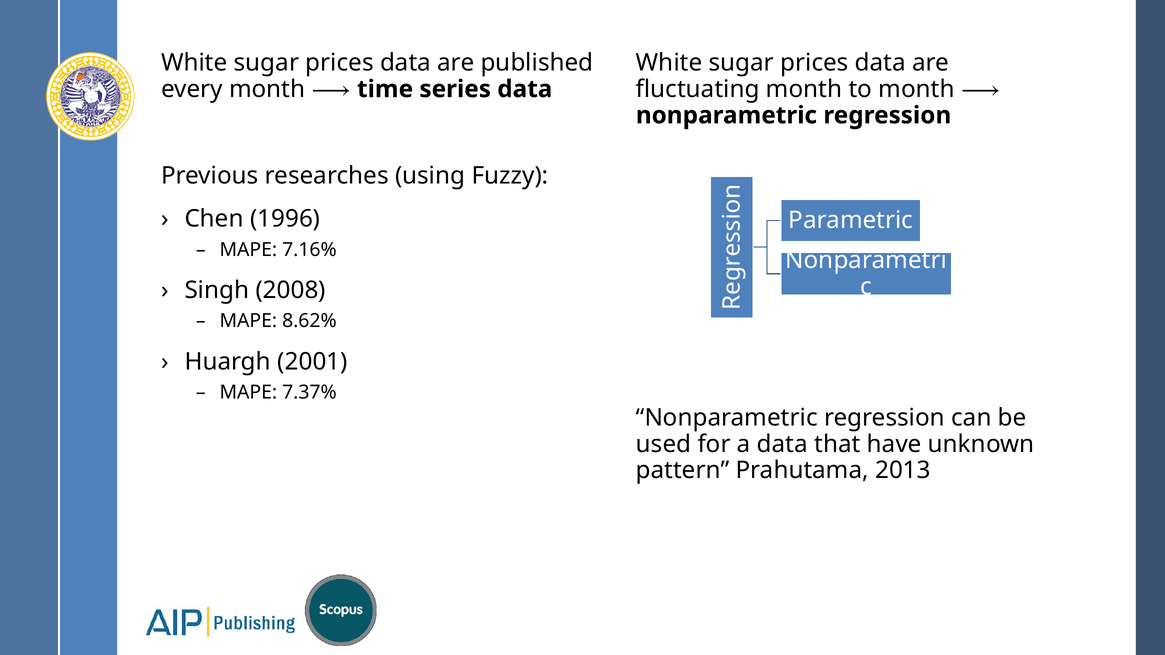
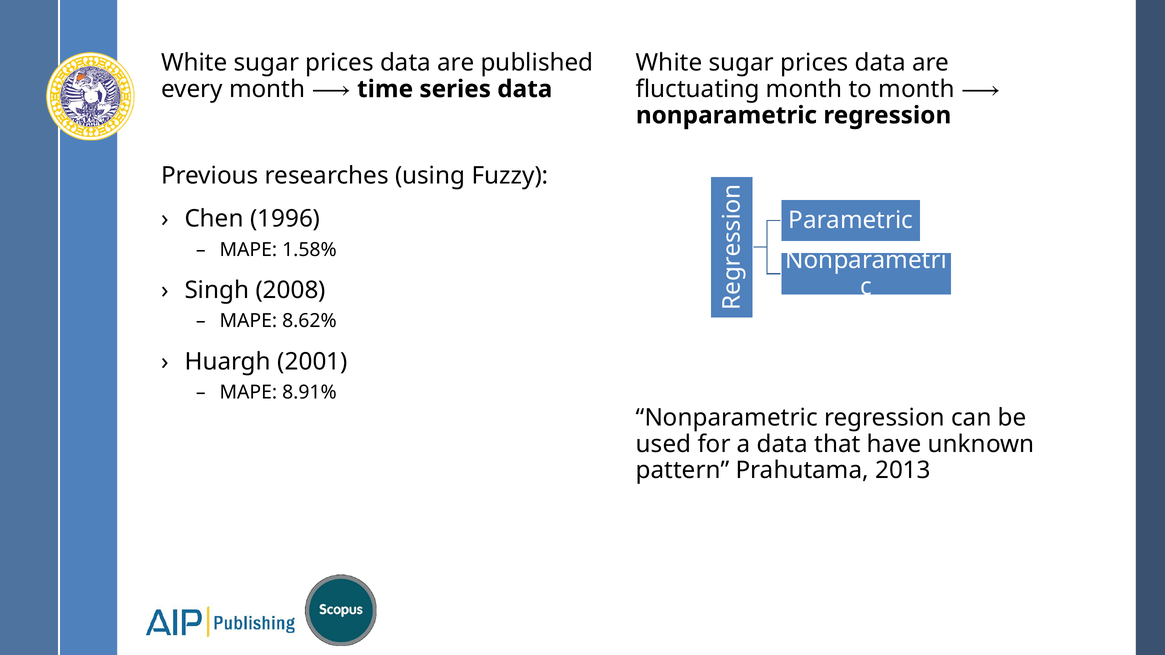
7.16%: 7.16% -> 1.58%
7.37%: 7.37% -> 8.91%
